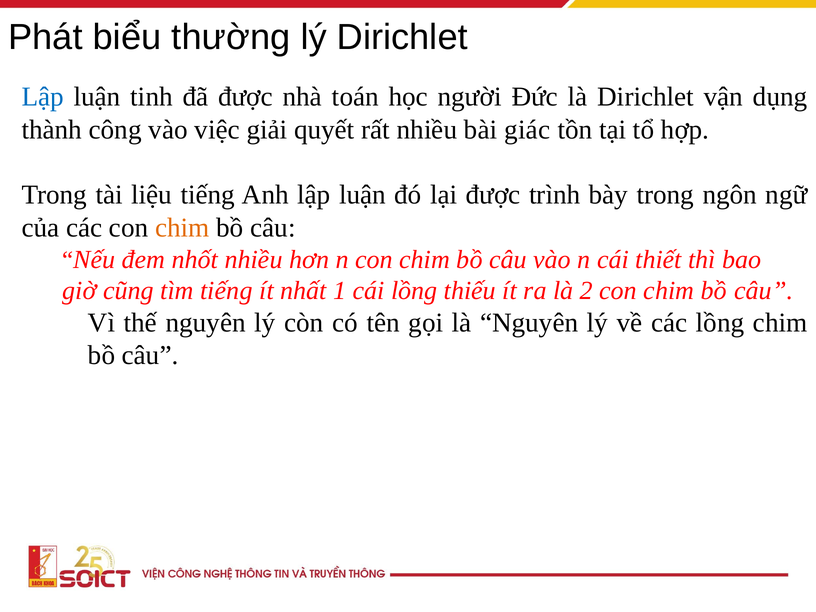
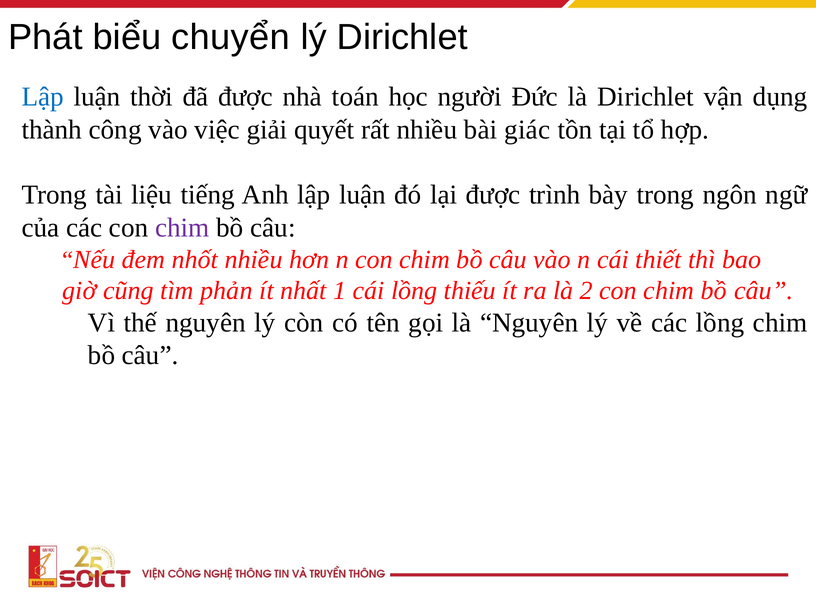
thường: thường -> chuyển
tinh: tinh -> thời
chim at (182, 228) colour: orange -> purple
tìm tiếng: tiếng -> phản
